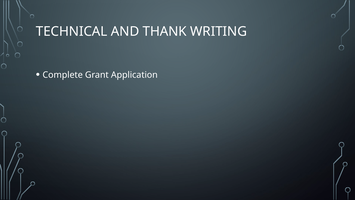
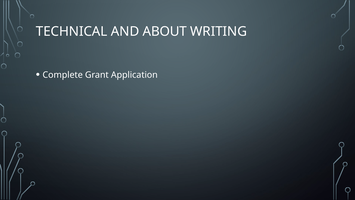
THANK: THANK -> ABOUT
